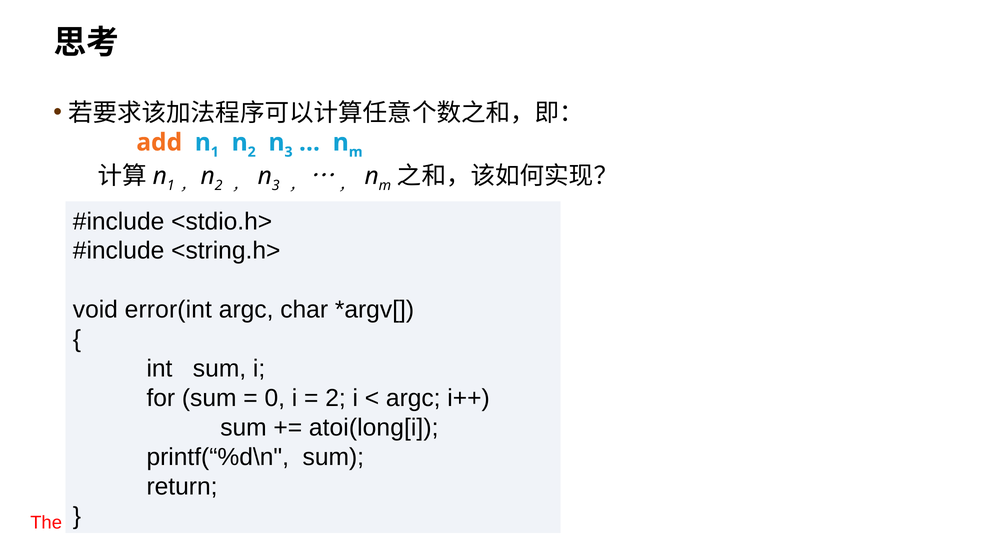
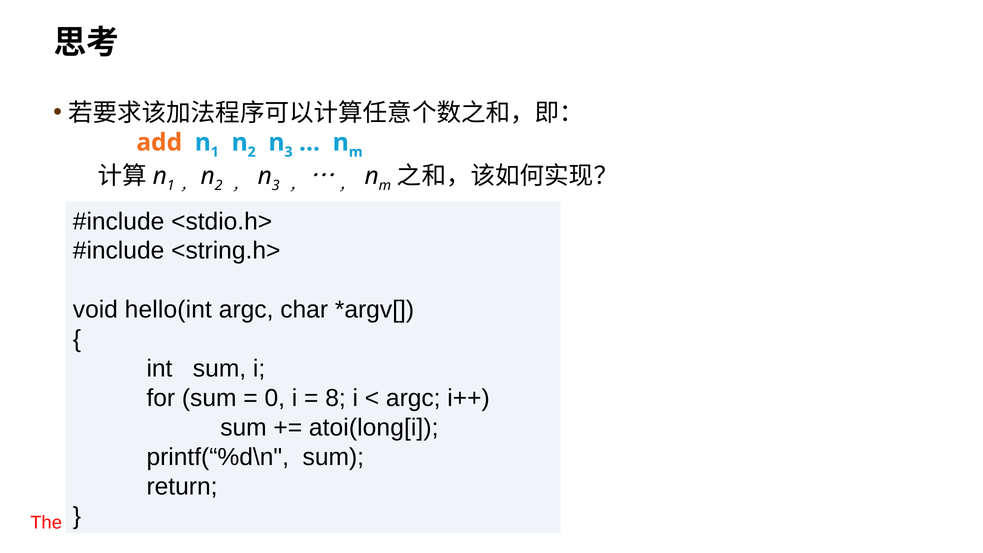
error(int: error(int -> hello(int
2 at (336, 398): 2 -> 8
